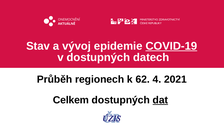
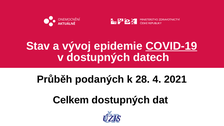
regionech: regionech -> podaných
62: 62 -> 28
dat underline: present -> none
